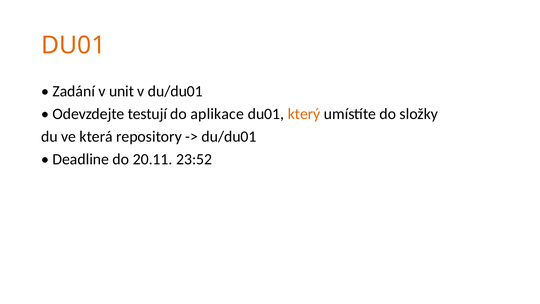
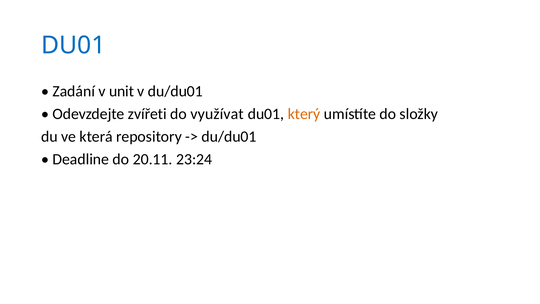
DU01 at (73, 45) colour: orange -> blue
testují: testují -> zvířeti
aplikace: aplikace -> využívat
23:52: 23:52 -> 23:24
